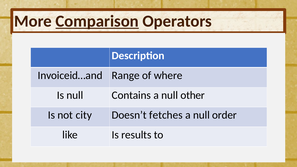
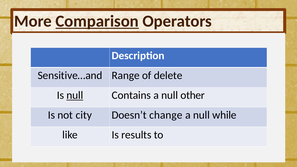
Invoiceid…and: Invoiceid…and -> Sensitive…and
where: where -> delete
null at (75, 95) underline: none -> present
fetches: fetches -> change
order: order -> while
